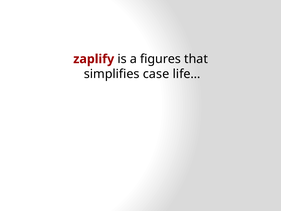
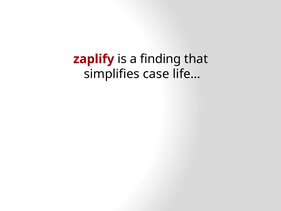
figures: figures -> finding
